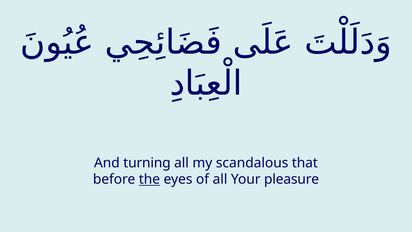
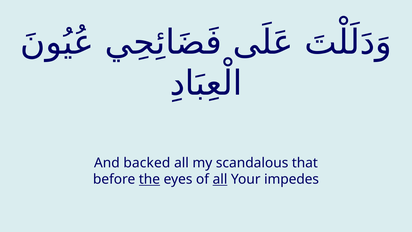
turning: turning -> backed
all at (220, 179) underline: none -> present
pleasure: pleasure -> impedes
